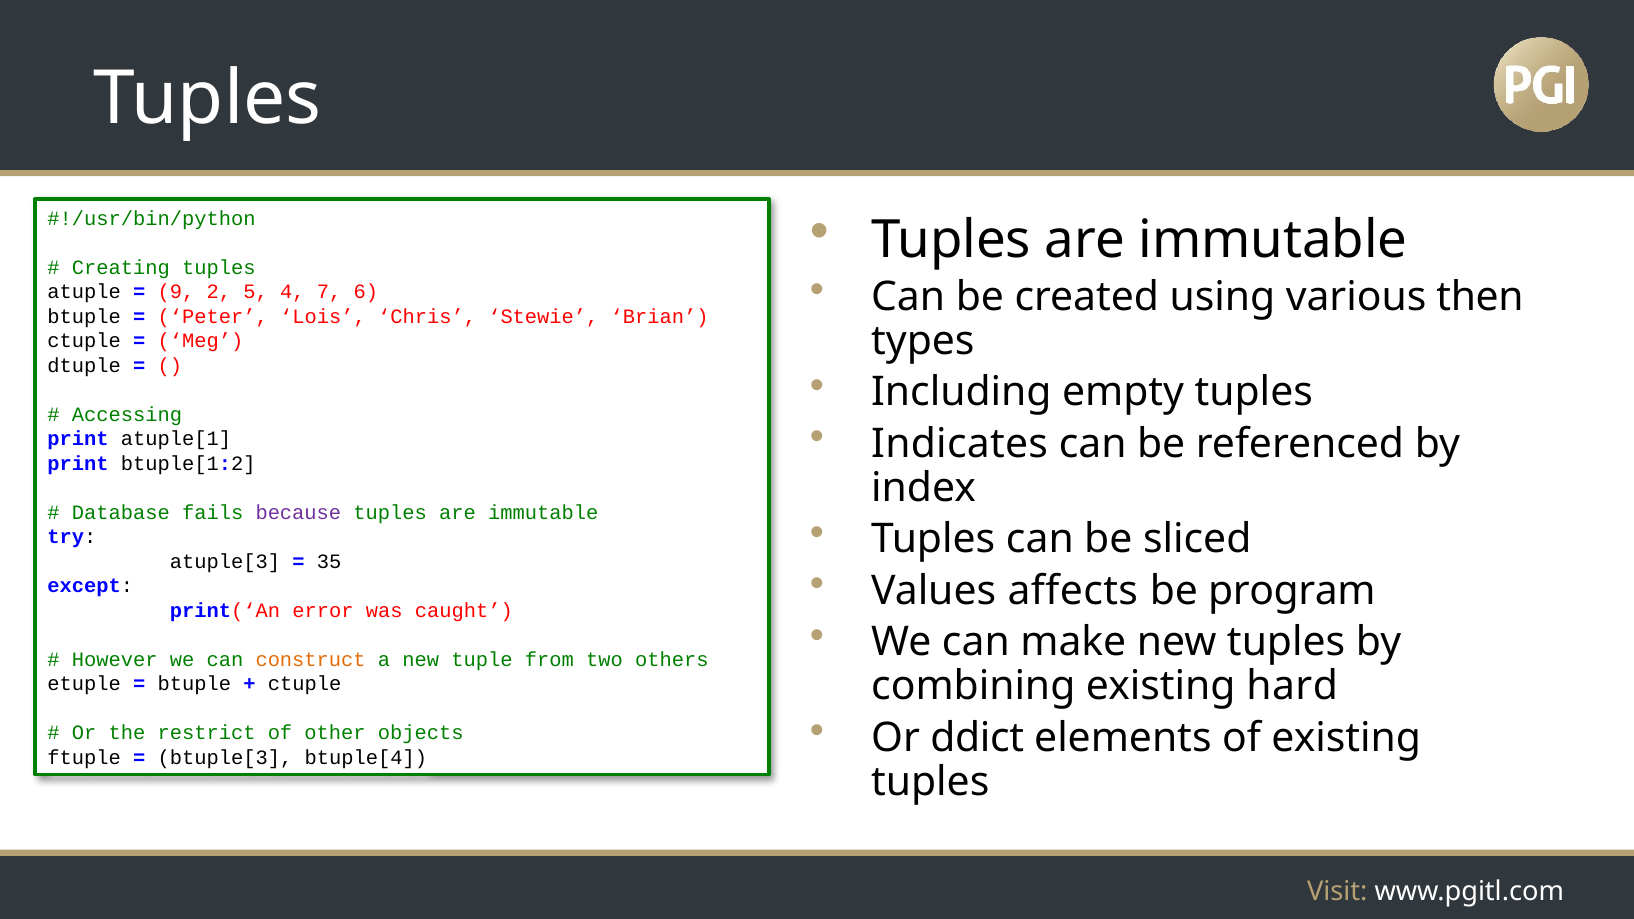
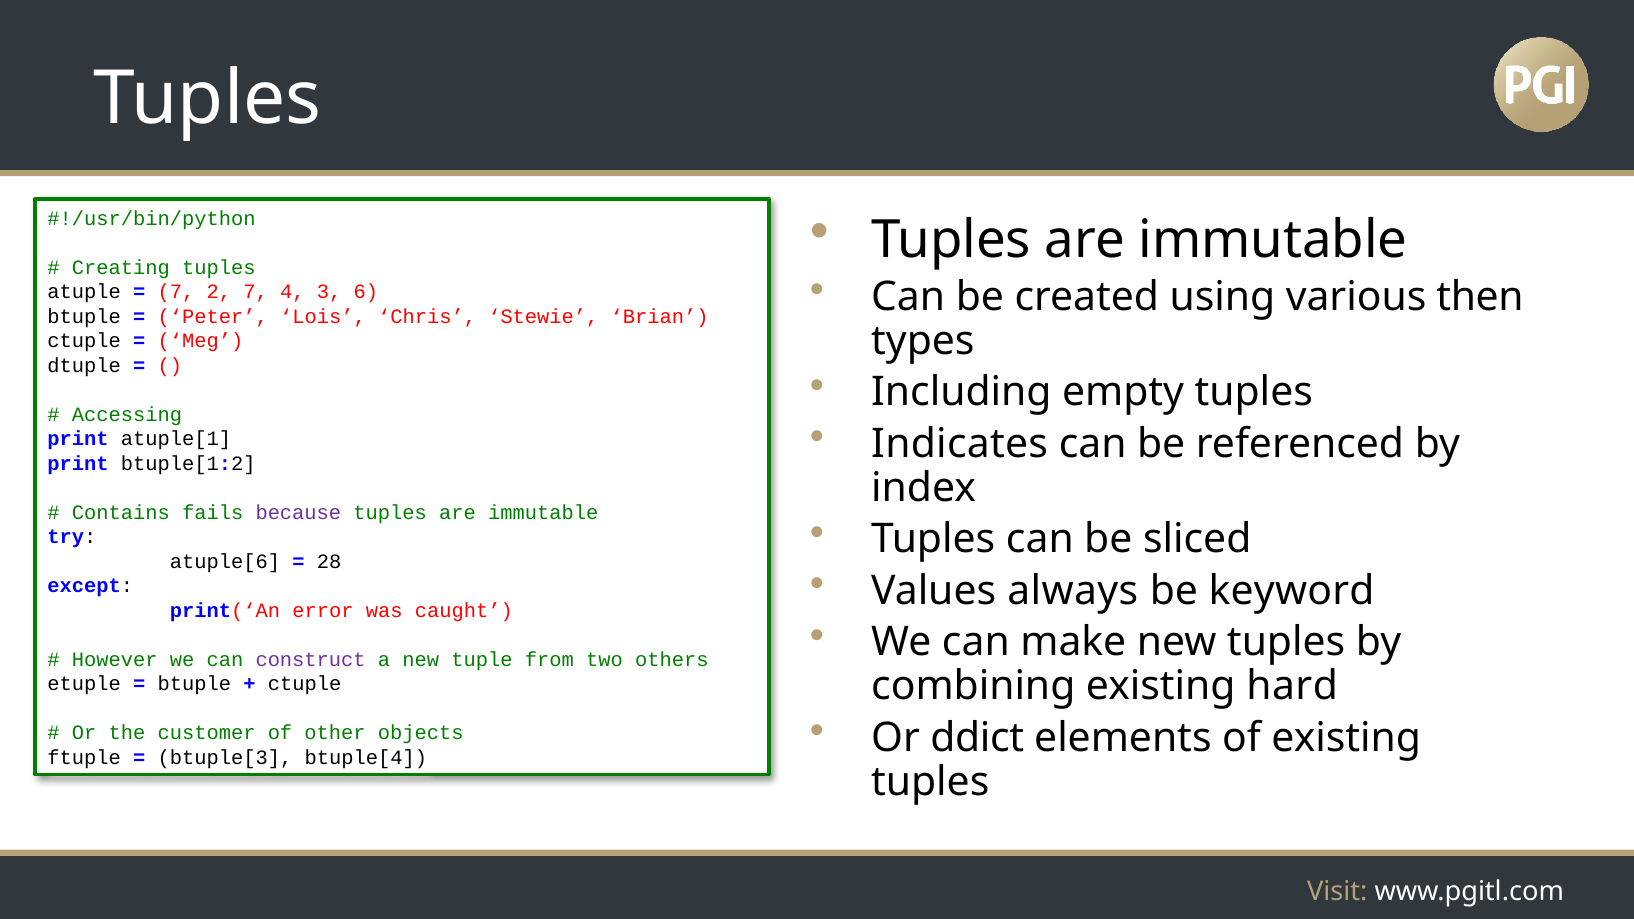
9 at (176, 292): 9 -> 7
2 5: 5 -> 7
7: 7 -> 3
Database: Database -> Contains
atuple[3: atuple[3 -> atuple[6
35: 35 -> 28
affects: affects -> always
program: program -> keyword
construct colour: orange -> purple
restrict: restrict -> customer
